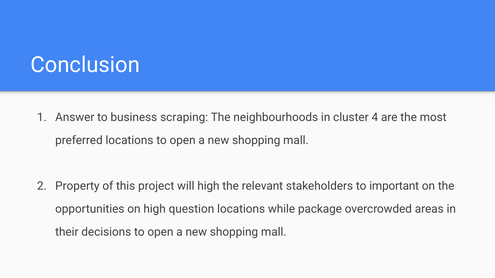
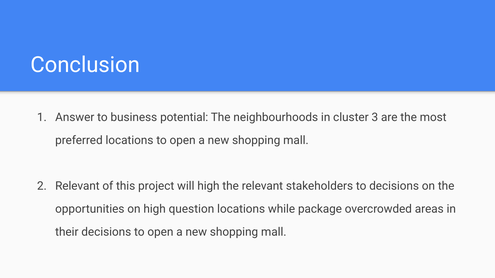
scraping: scraping -> potential
4: 4 -> 3
Property at (77, 186): Property -> Relevant
to important: important -> decisions
